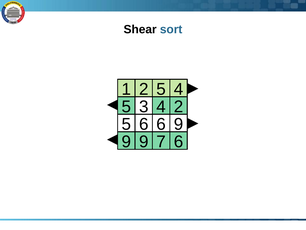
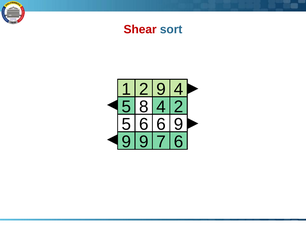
Shear colour: black -> red
2 5: 5 -> 9
3: 3 -> 8
